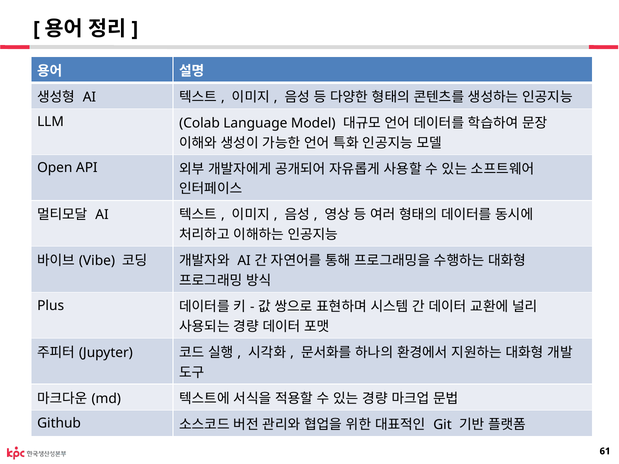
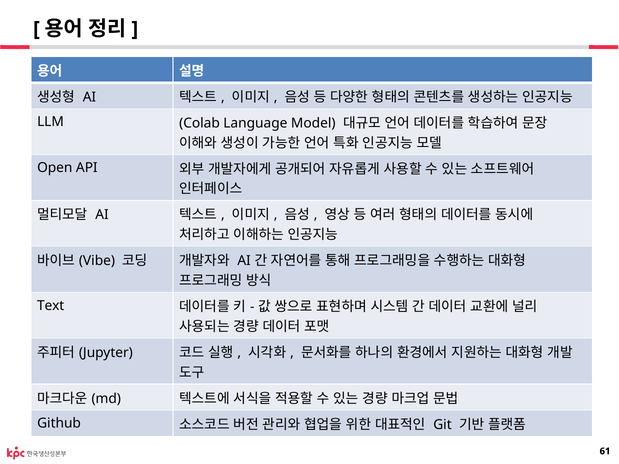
Plus: Plus -> Text
